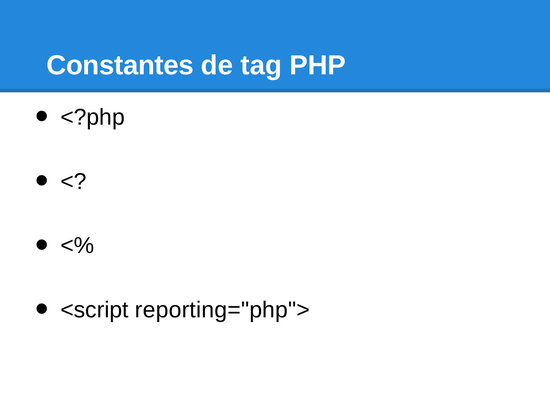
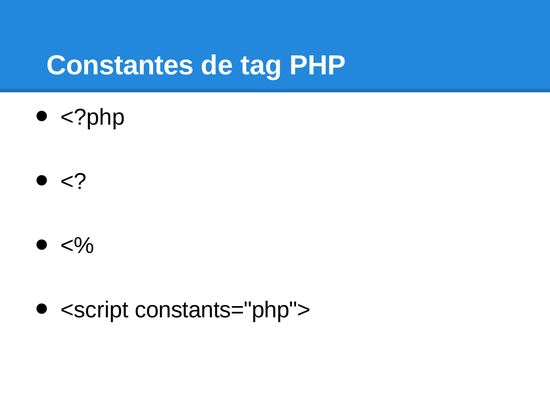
reporting="php">: reporting="php"> -> constants="php">
